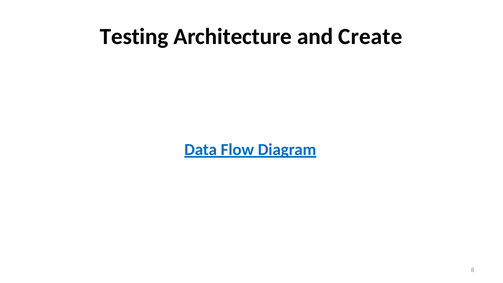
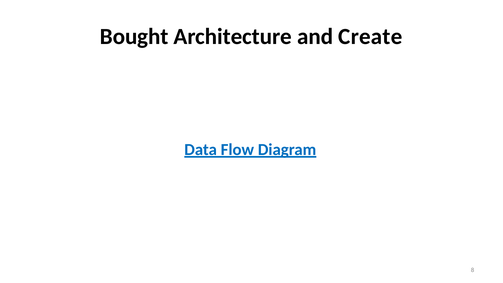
Testing: Testing -> Bought
